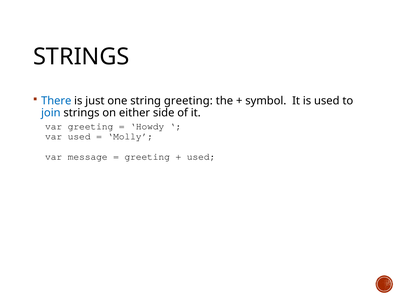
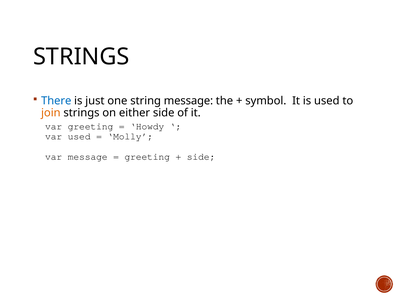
string greeting: greeting -> message
join colour: blue -> orange
used at (201, 157): used -> side
